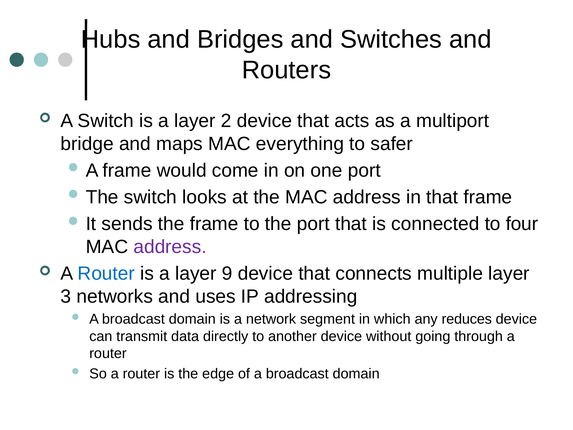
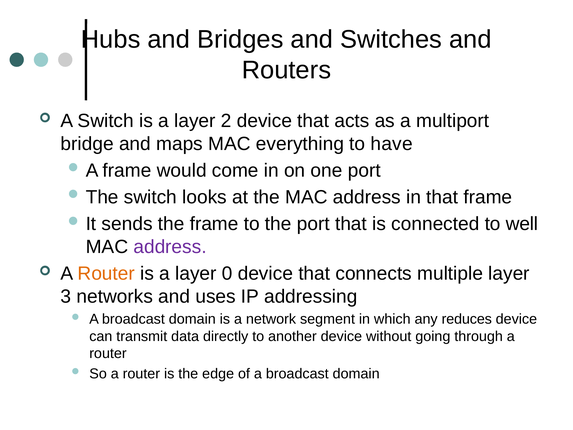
safer: safer -> have
four: four -> well
Router at (106, 273) colour: blue -> orange
9: 9 -> 0
